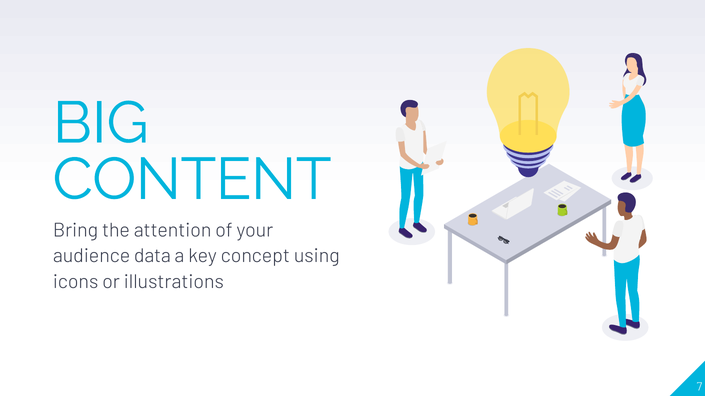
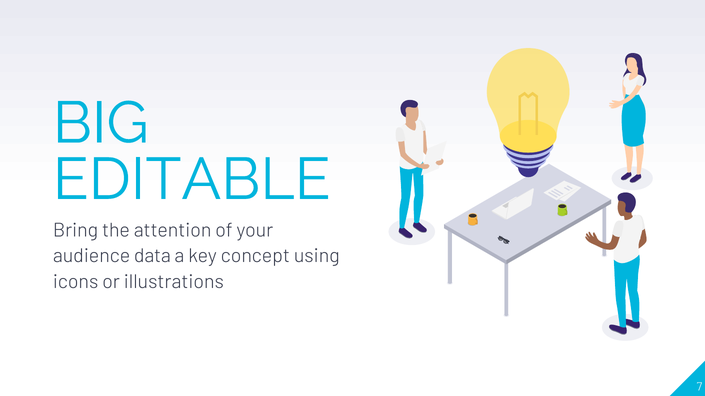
CONTENT: CONTENT -> EDITABLE
